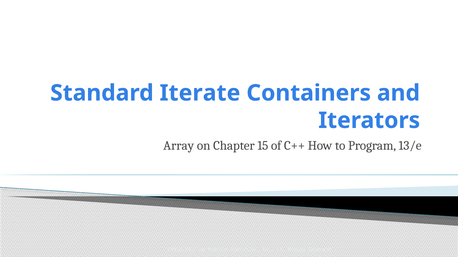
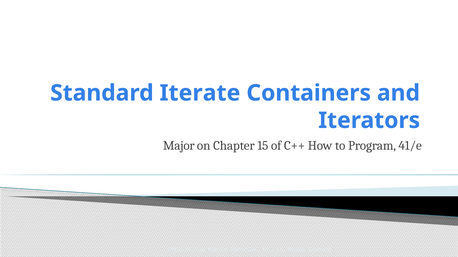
Array: Array -> Major
13/e: 13/e -> 41/e
